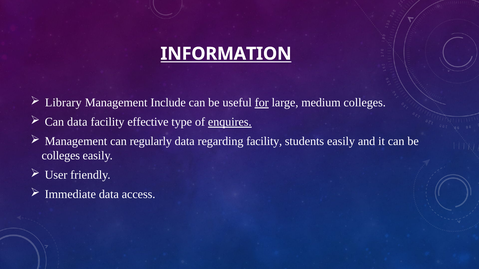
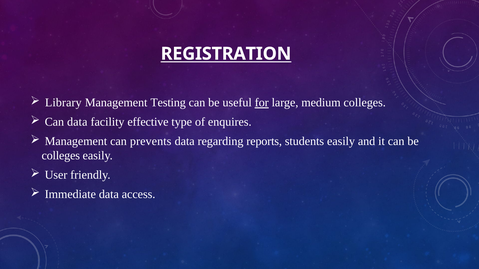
INFORMATION: INFORMATION -> REGISTRATION
Include: Include -> Testing
enquires underline: present -> none
regularly: regularly -> prevents
regarding facility: facility -> reports
